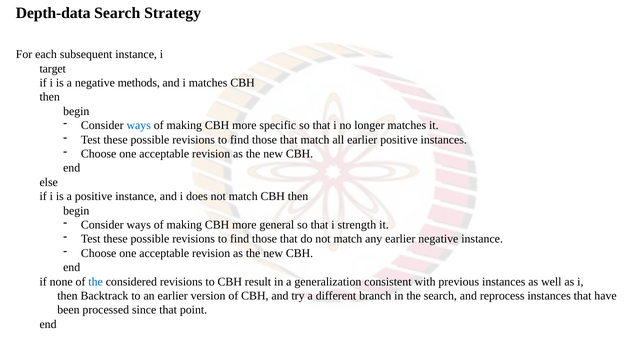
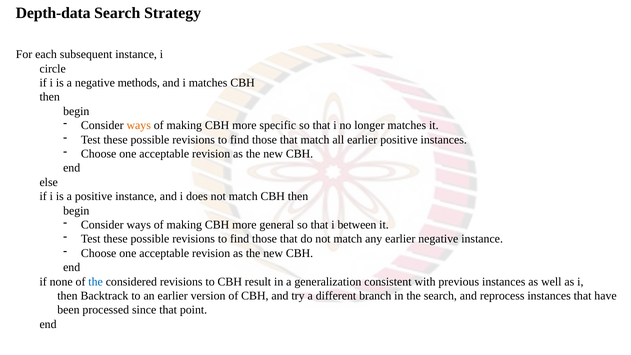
target: target -> circle
ways at (139, 125) colour: blue -> orange
strength: strength -> between
